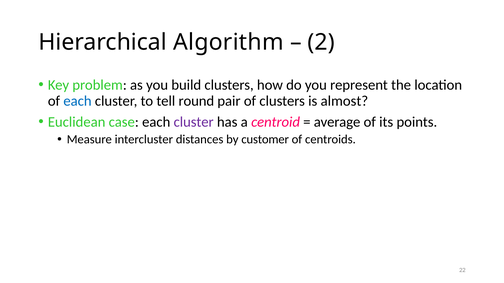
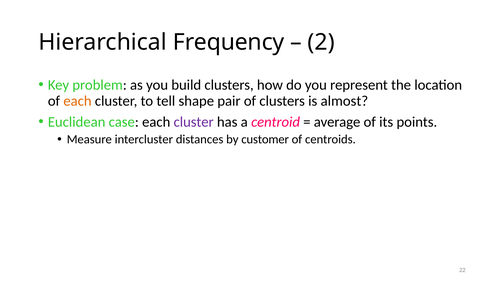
Algorithm: Algorithm -> Frequency
each at (77, 101) colour: blue -> orange
round: round -> shape
